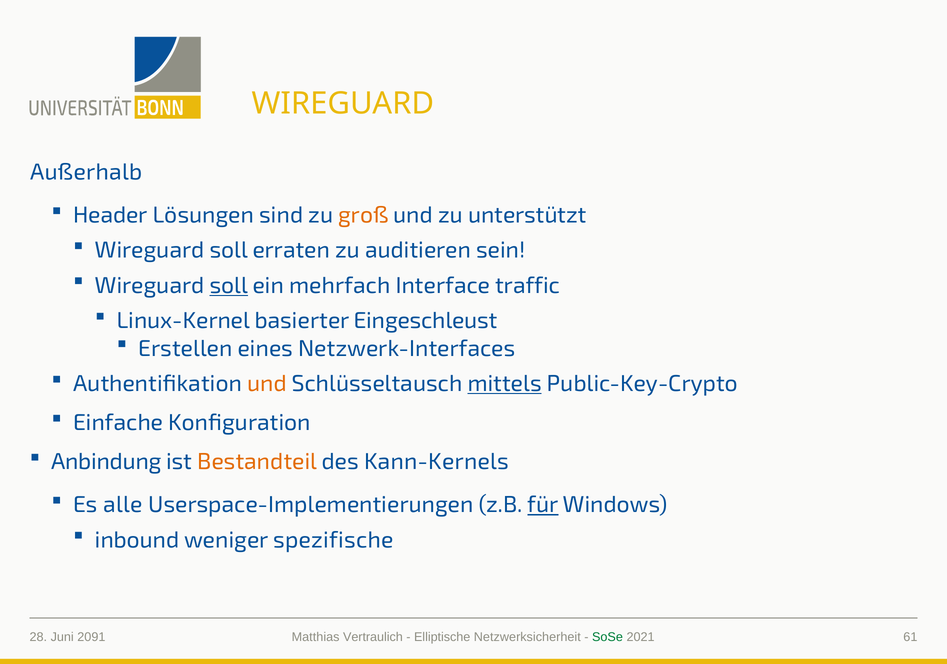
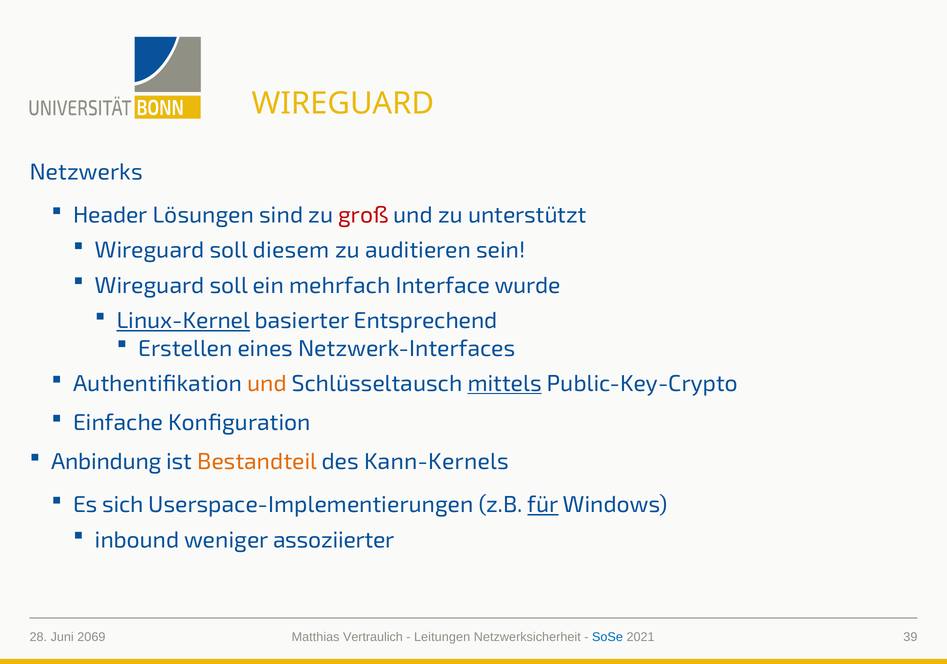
Außerhalb: Außerhalb -> Netzwerks
groß colour: orange -> red
erraten: erraten -> diesem
soll at (229, 286) underline: present -> none
traffic: traffic -> wurde
Linux-Kernel underline: none -> present
Eingeschleust: Eingeschleust -> Entsprechend
alle: alle -> sich
spezifische: spezifische -> assoziierter
2091: 2091 -> 2069
Elliptische: Elliptische -> Leitungen
SoSe colour: green -> blue
61: 61 -> 39
